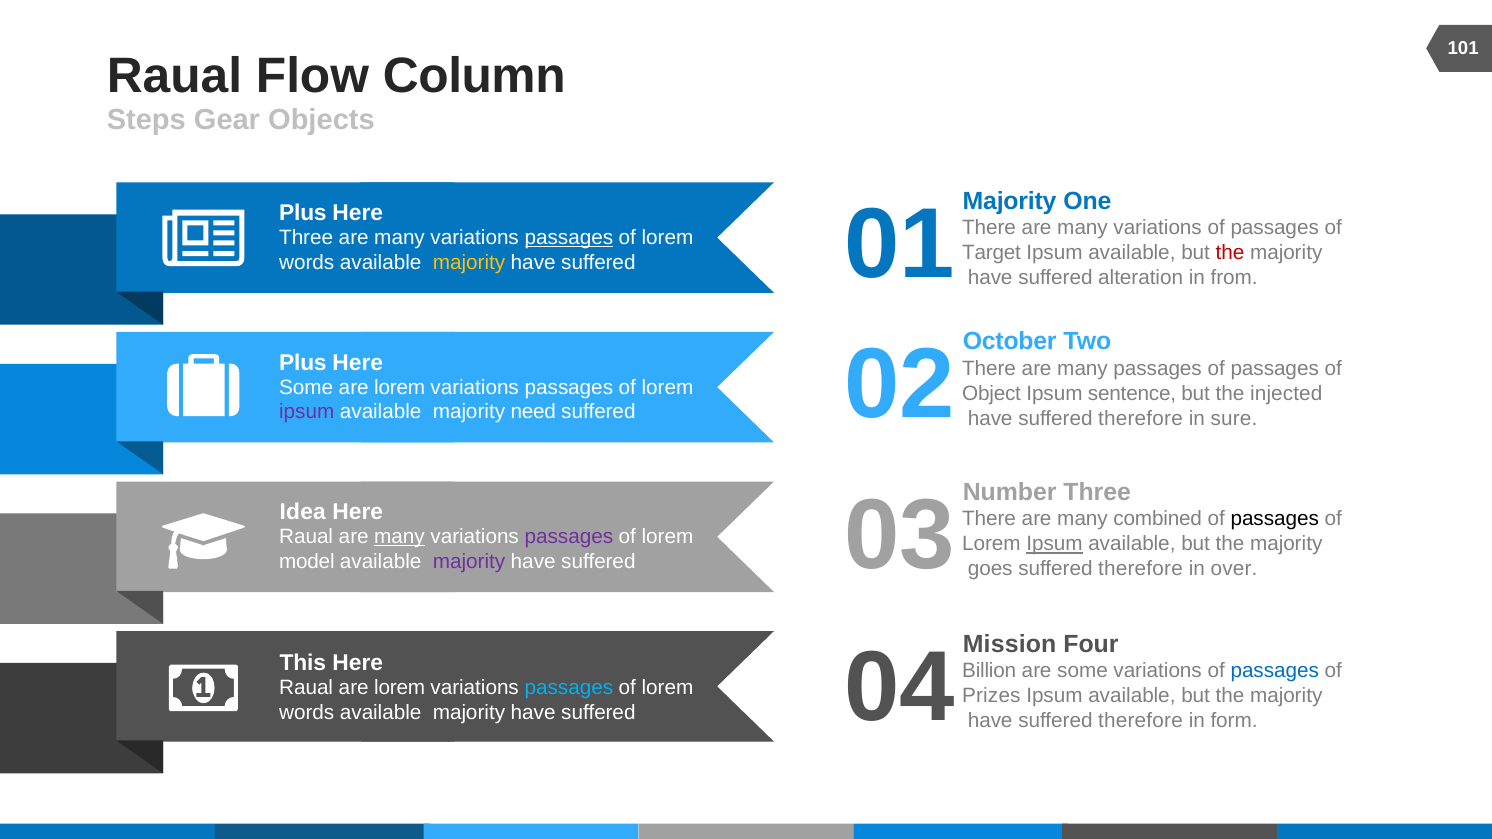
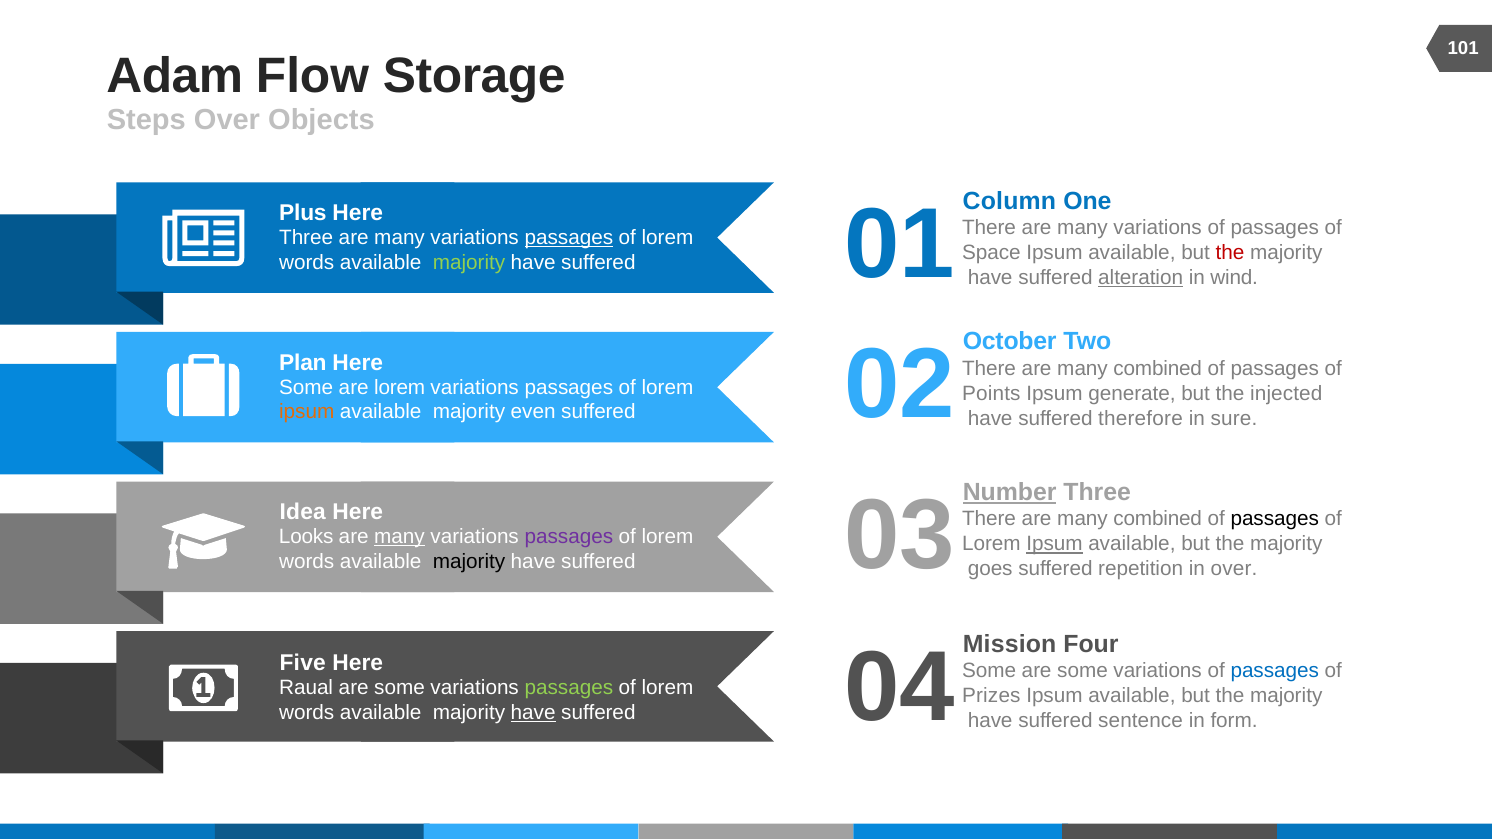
Raual at (174, 76): Raual -> Adam
Column: Column -> Storage
Steps Gear: Gear -> Over
Majority at (1010, 201): Majority -> Column
Target: Target -> Space
majority at (469, 263) colour: yellow -> light green
alteration underline: none -> present
from: from -> wind
Plus at (303, 363): Plus -> Plan
passages at (1158, 369): passages -> combined
Object: Object -> Points
sentence: sentence -> generate
ipsum at (307, 412) colour: purple -> orange
need: need -> even
Number underline: none -> present
Raual at (306, 537): Raual -> Looks
model at (307, 561): model -> words
majority at (469, 561) colour: purple -> black
therefore at (1141, 569): therefore -> repetition
This: This -> Five
Billion at (989, 671): Billion -> Some
lorem at (400, 688): lorem -> some
passages at (569, 688) colour: light blue -> light green
have at (533, 713) underline: none -> present
therefore at (1141, 721): therefore -> sentence
